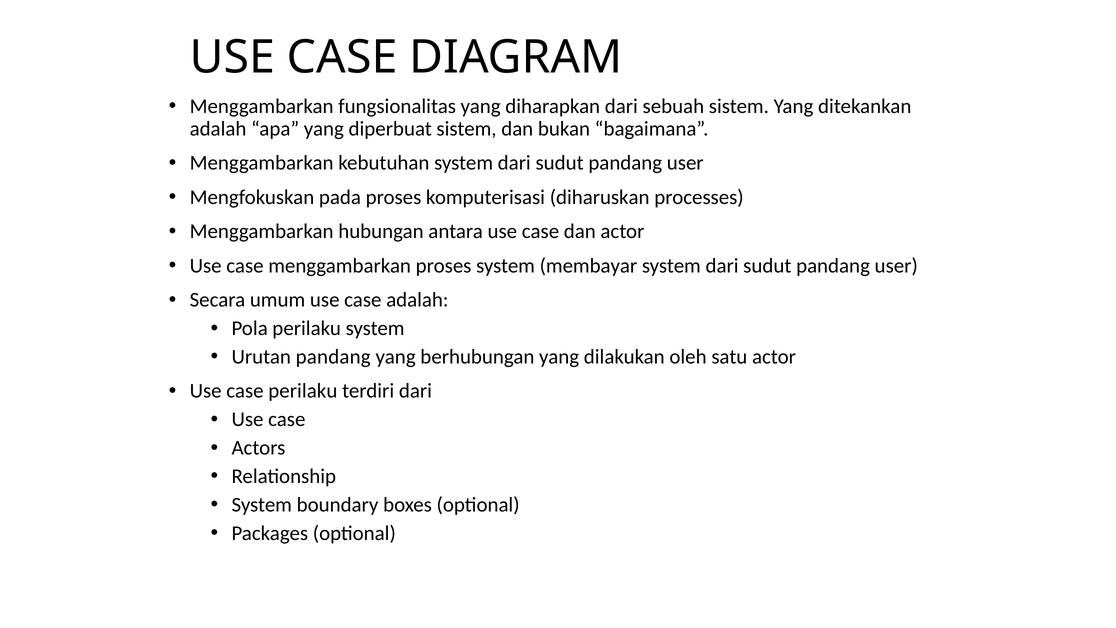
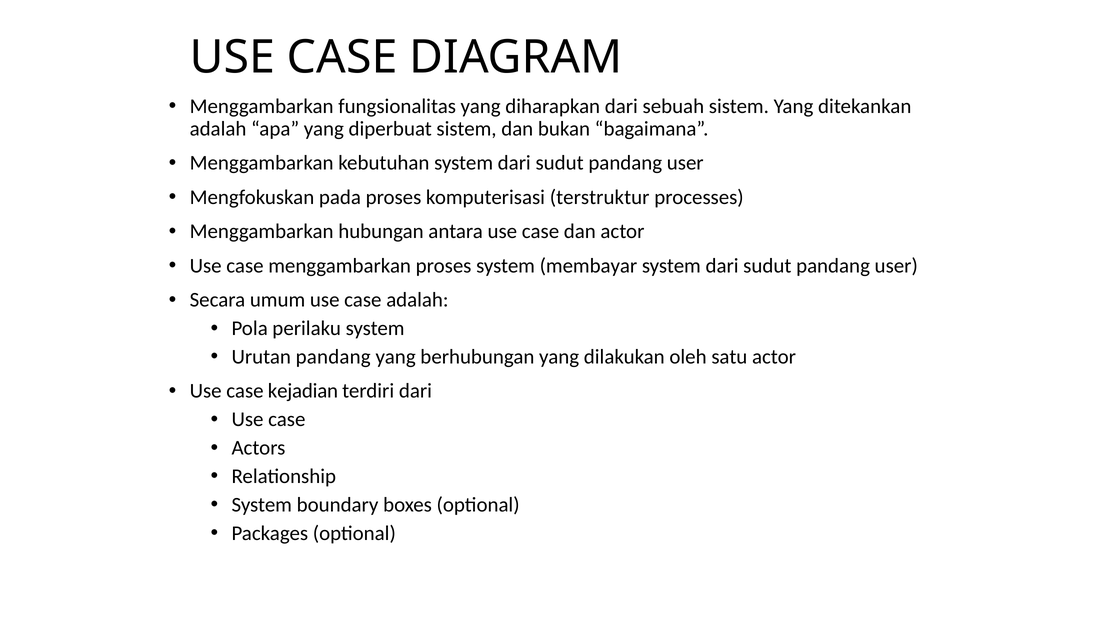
diharuskan: diharuskan -> terstruktur
case perilaku: perilaku -> kejadian
